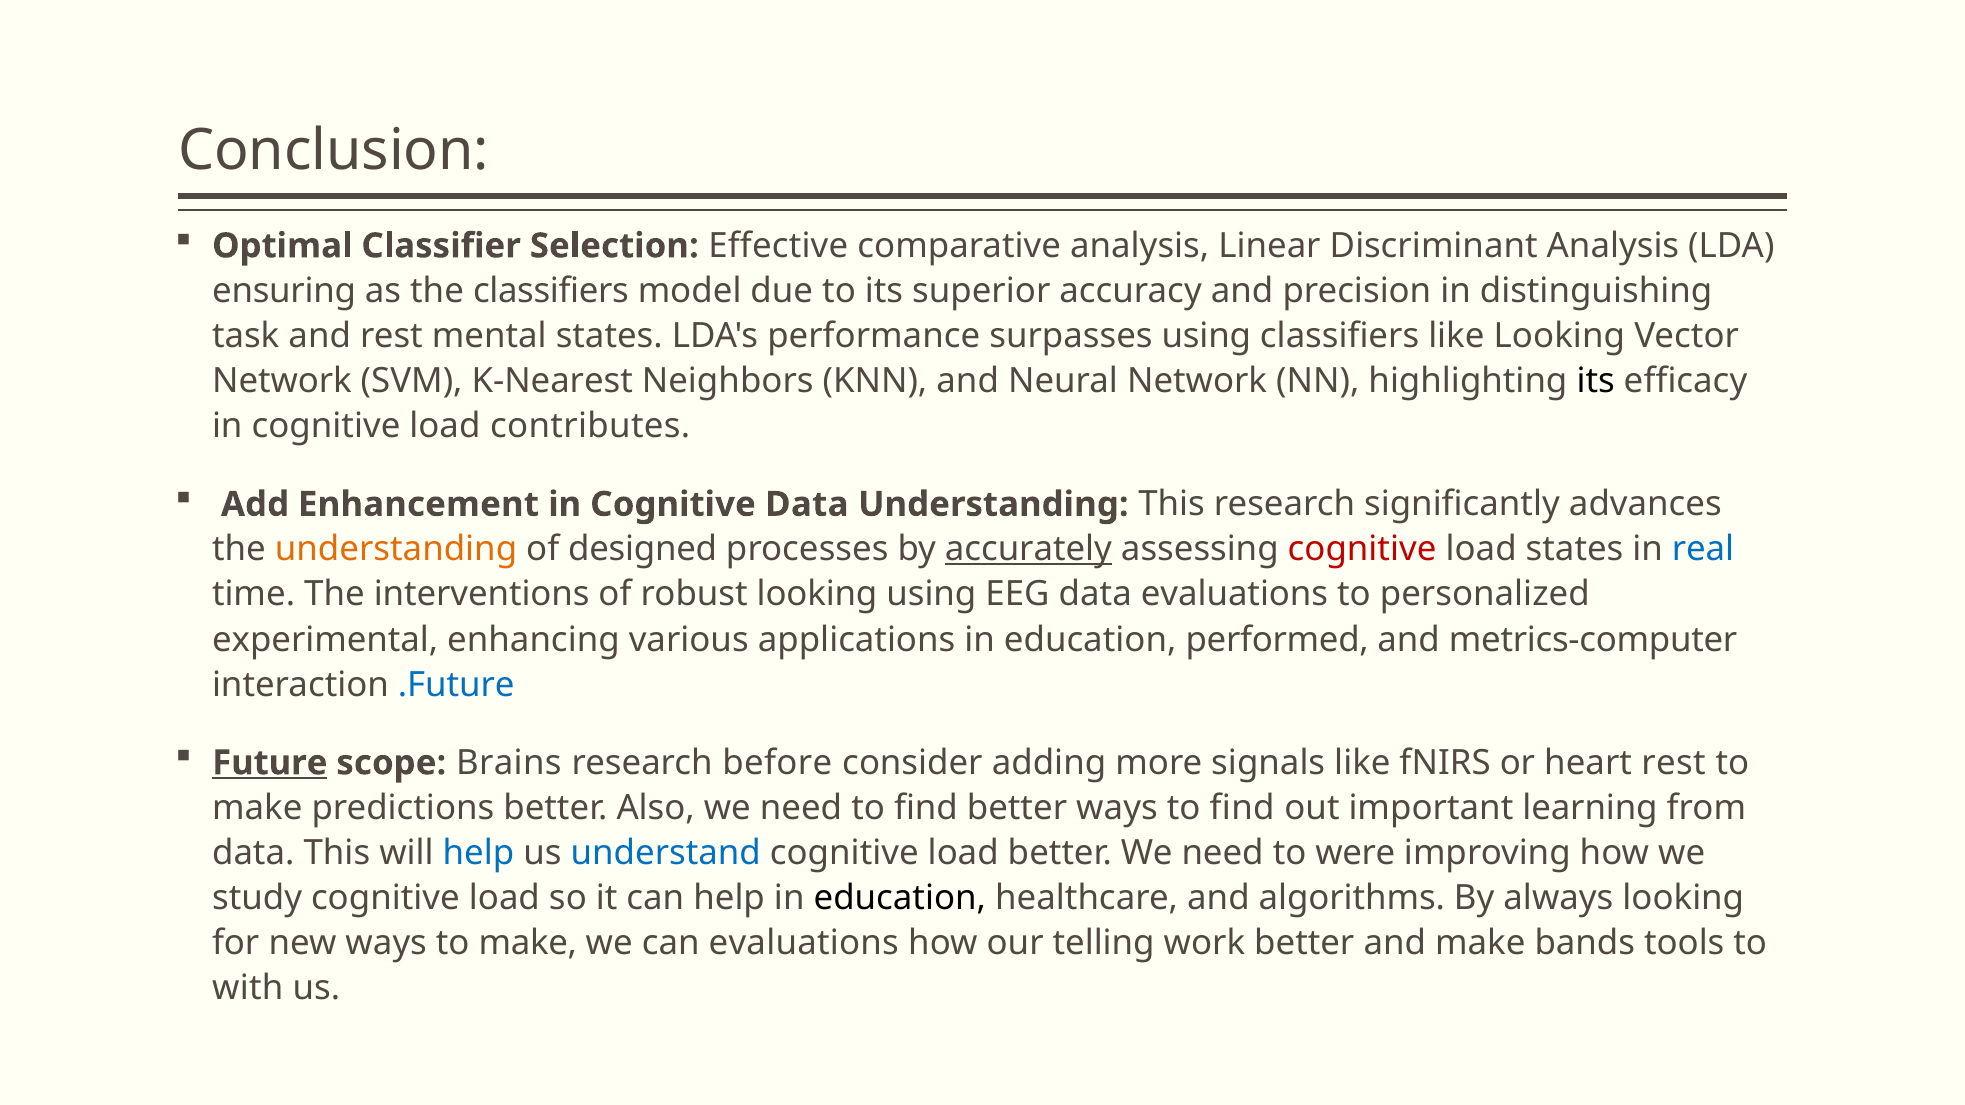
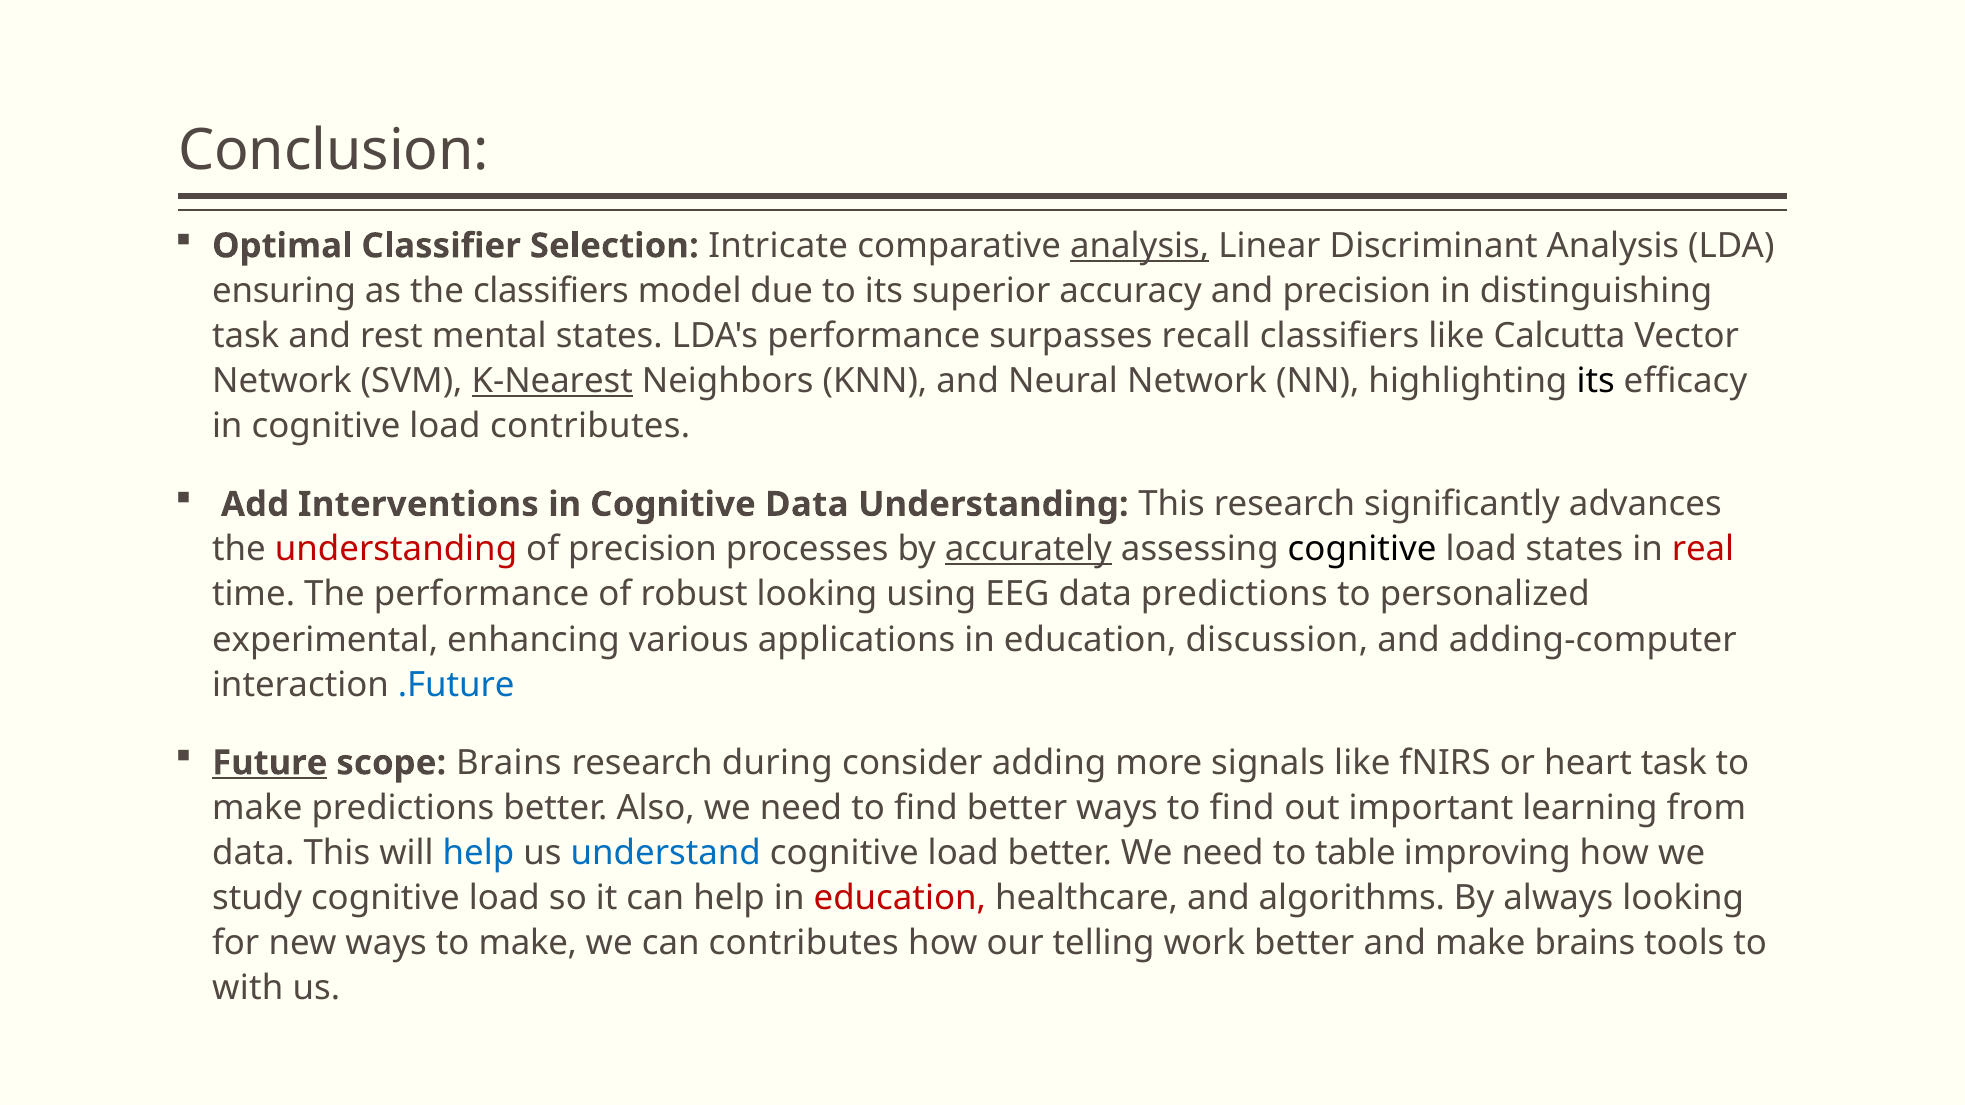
Effective: Effective -> Intricate
analysis at (1140, 246) underline: none -> present
surpasses using: using -> recall
like Looking: Looking -> Calcutta
K-Nearest underline: none -> present
Enhancement: Enhancement -> Interventions
understanding at (396, 550) colour: orange -> red
of designed: designed -> precision
cognitive at (1362, 550) colour: red -> black
real colour: blue -> red
The interventions: interventions -> performance
data evaluations: evaluations -> predictions
performed: performed -> discussion
metrics-computer: metrics-computer -> adding-computer
before: before -> during
heart rest: rest -> task
were: were -> table
education at (900, 898) colour: black -> red
can evaluations: evaluations -> contributes
make bands: bands -> brains
